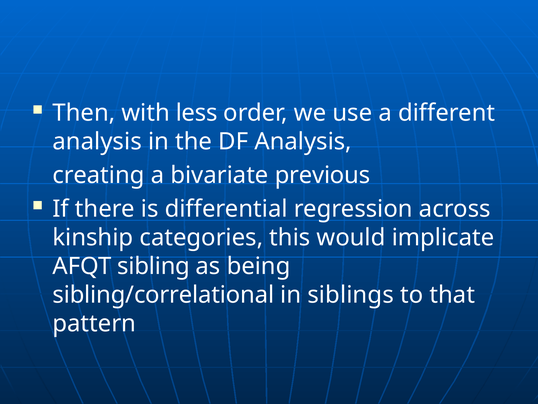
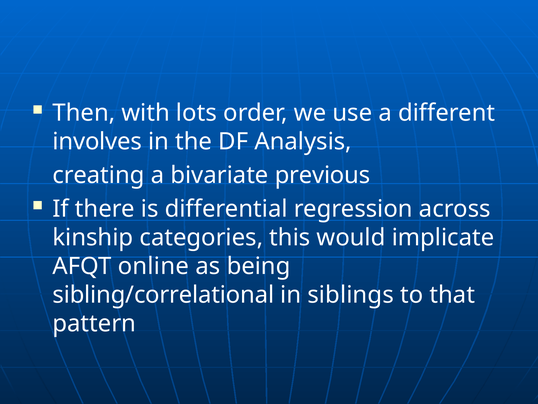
less: less -> lots
analysis at (97, 142): analysis -> involves
sibling: sibling -> online
